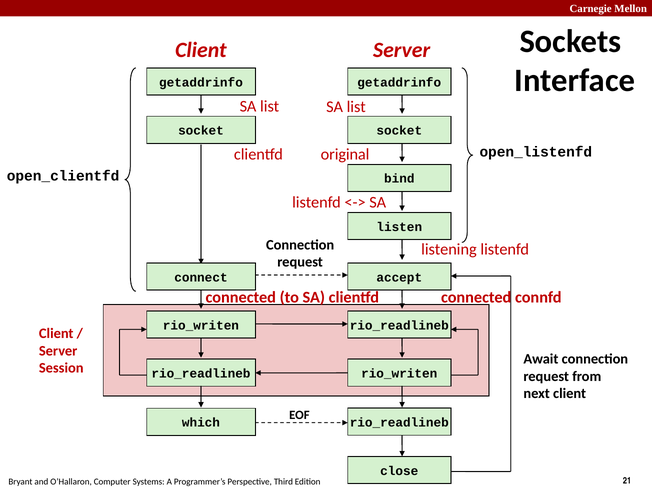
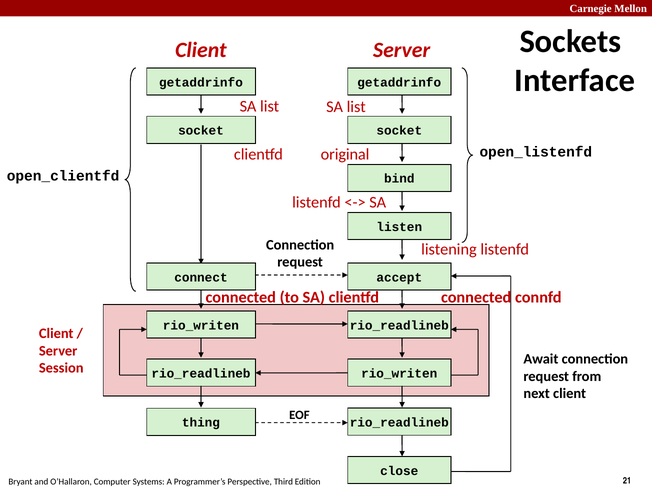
which: which -> thing
